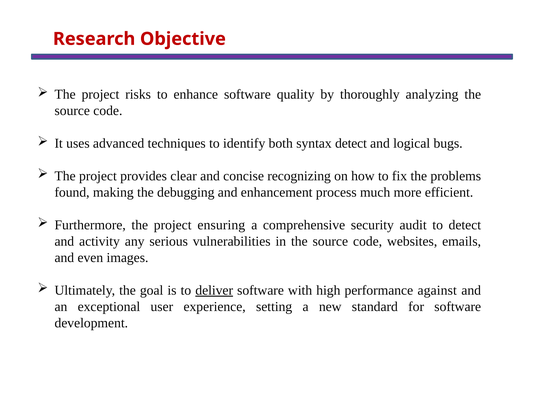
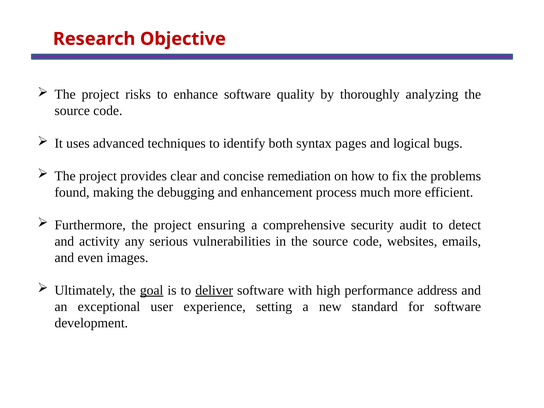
syntax detect: detect -> pages
recognizing: recognizing -> remediation
goal underline: none -> present
against: against -> address
